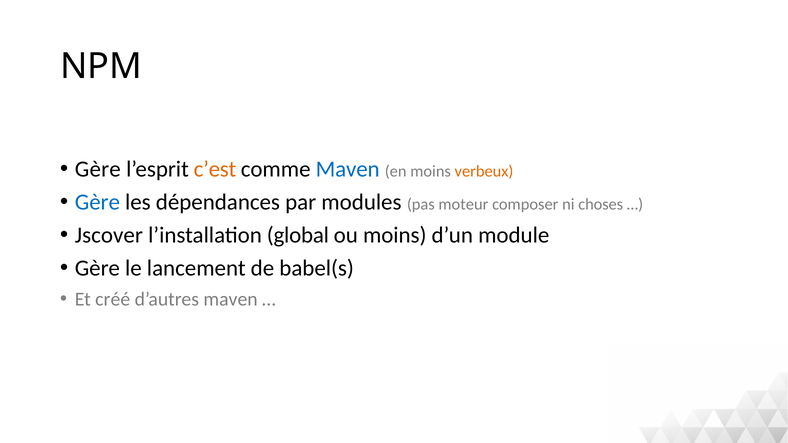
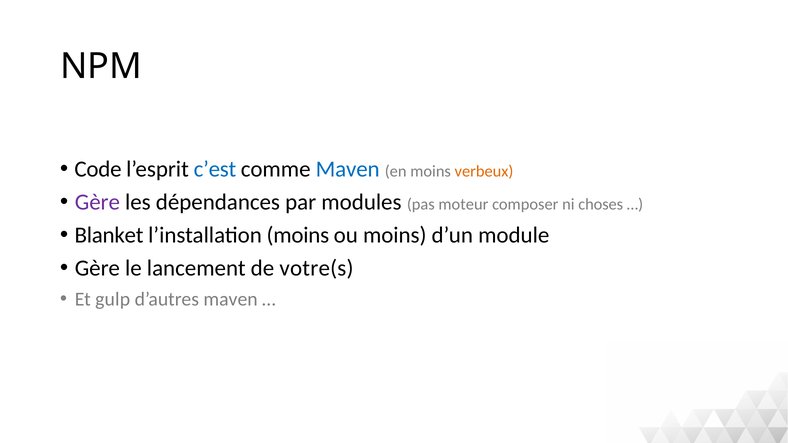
Gère at (98, 169): Gère -> Code
c’est colour: orange -> blue
Gère at (97, 202) colour: blue -> purple
Jscover: Jscover -> Blanket
l’installation global: global -> moins
babel(s: babel(s -> votre(s
créé: créé -> gulp
